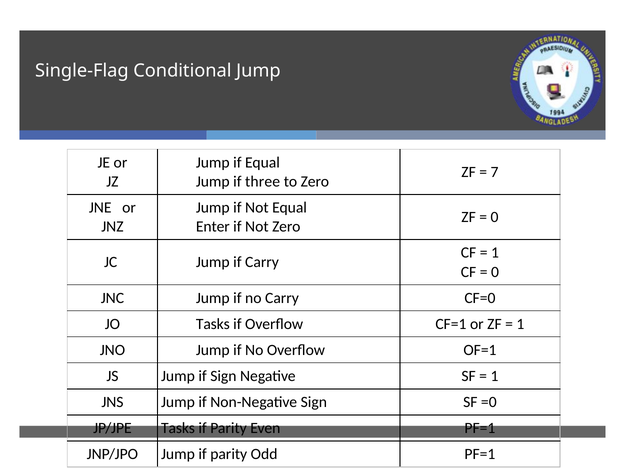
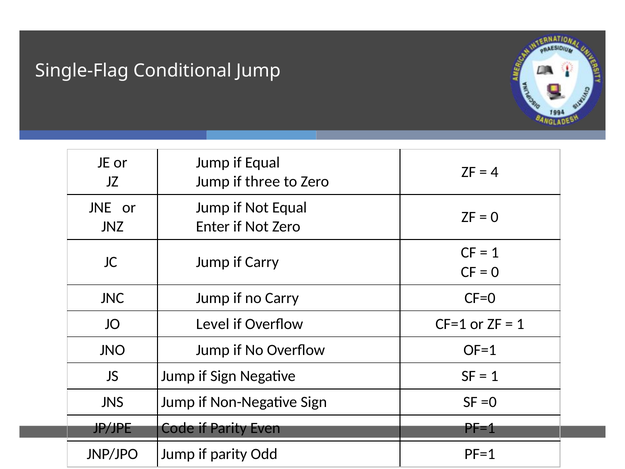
7: 7 -> 4
Tasks at (213, 324): Tasks -> Level
JP/JPE Tasks: Tasks -> Code
